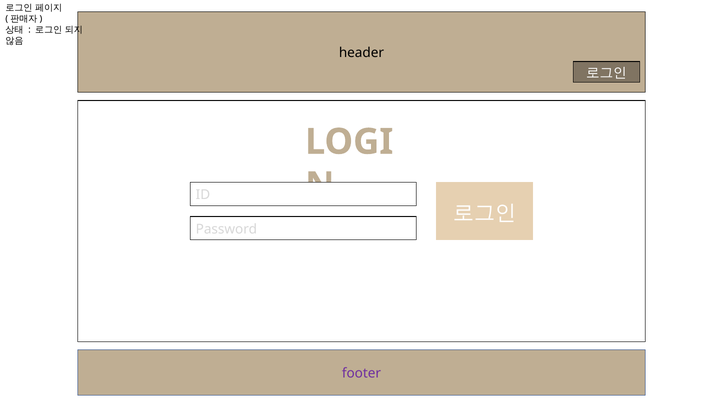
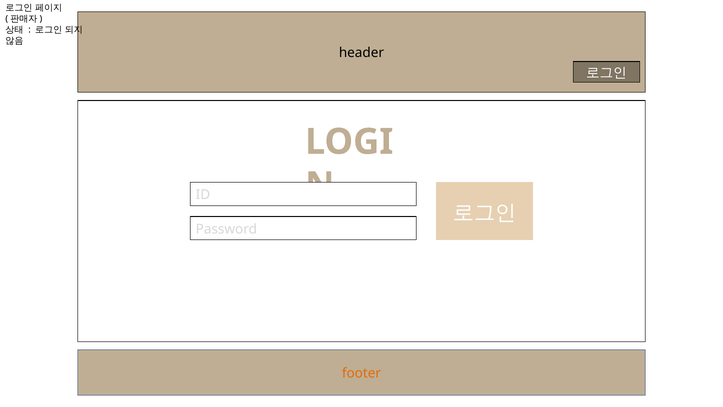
footer colour: purple -> orange
